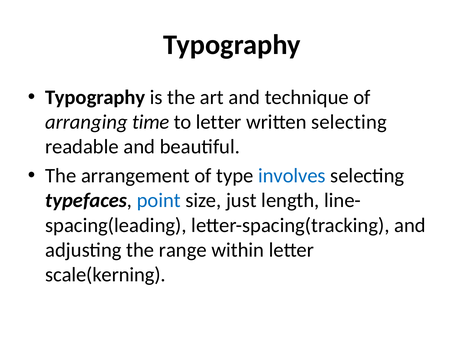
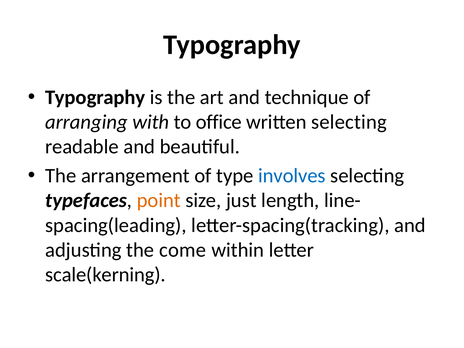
time: time -> with
to letter: letter -> office
point colour: blue -> orange
range: range -> come
